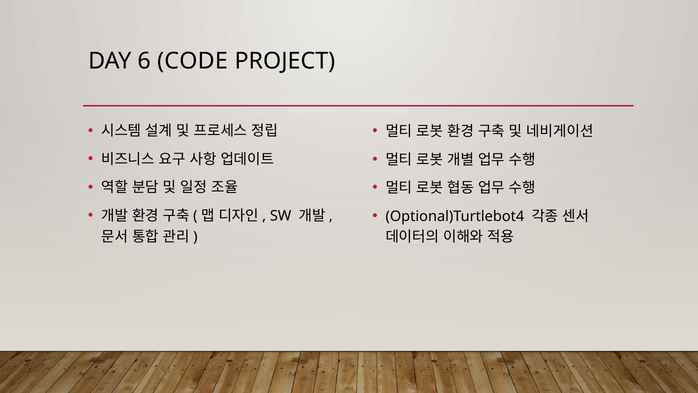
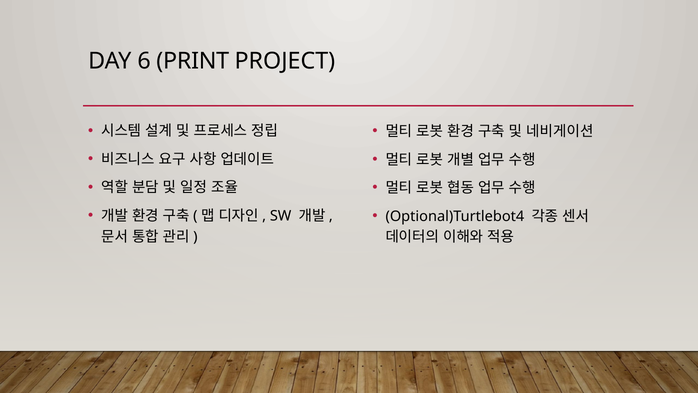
CODE: CODE -> PRINT
